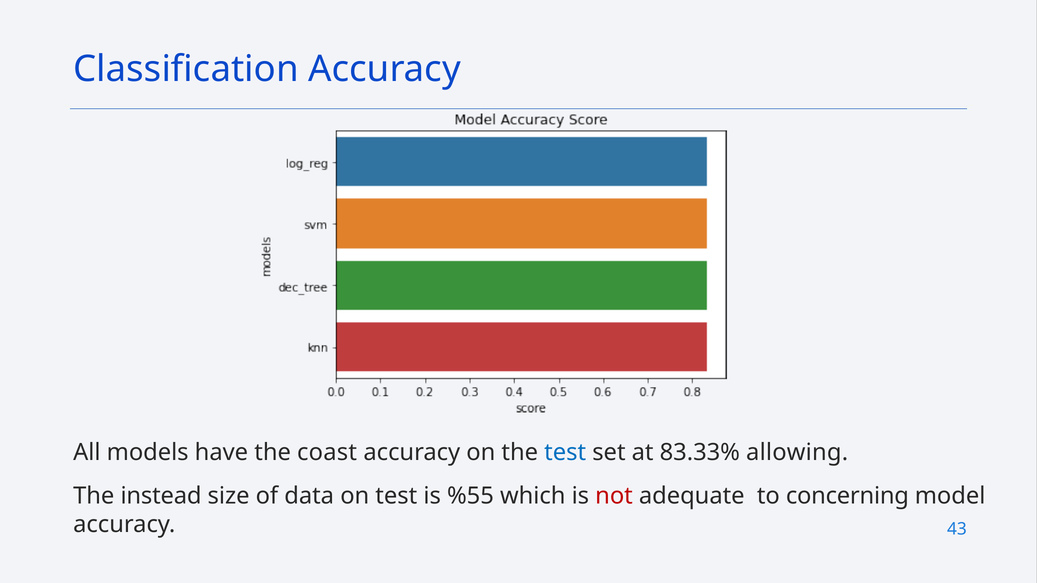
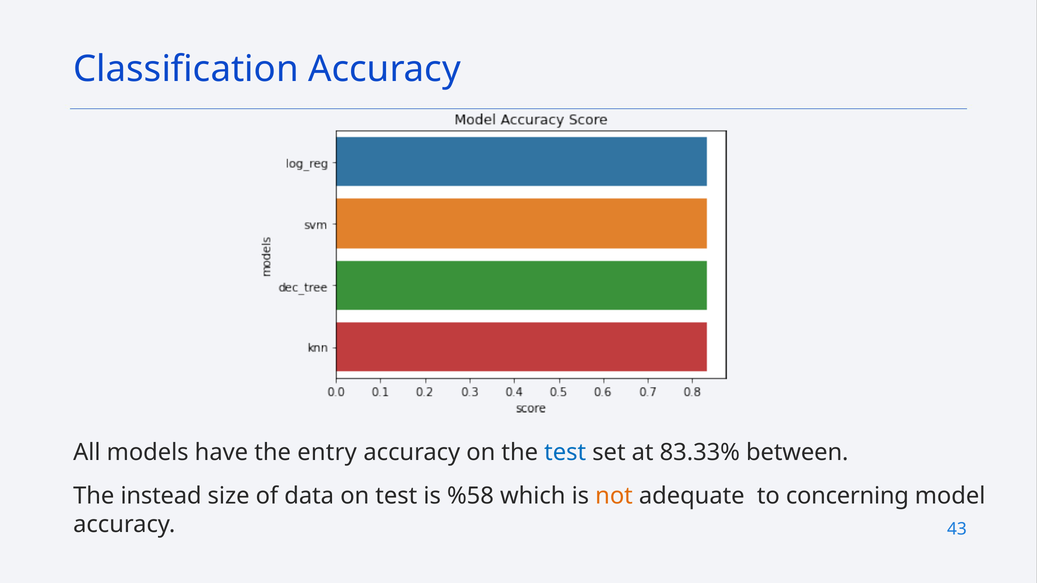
coast: coast -> entry
allowing: allowing -> between
%55: %55 -> %58
not colour: red -> orange
